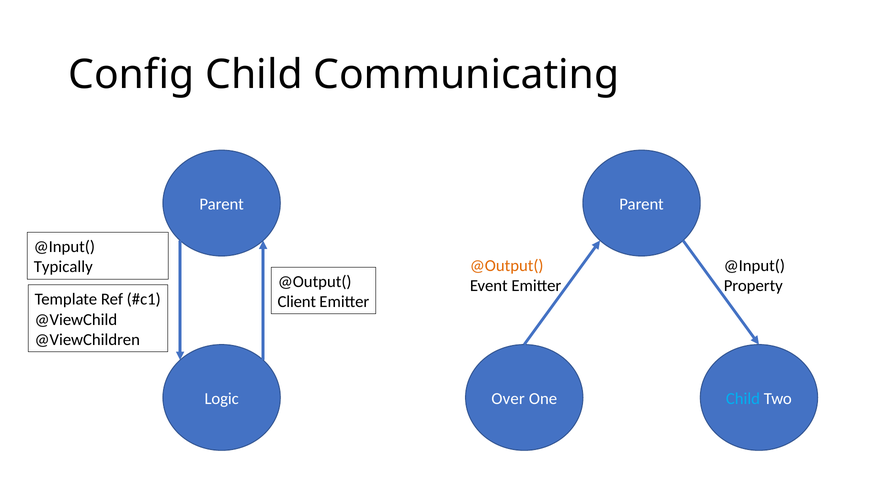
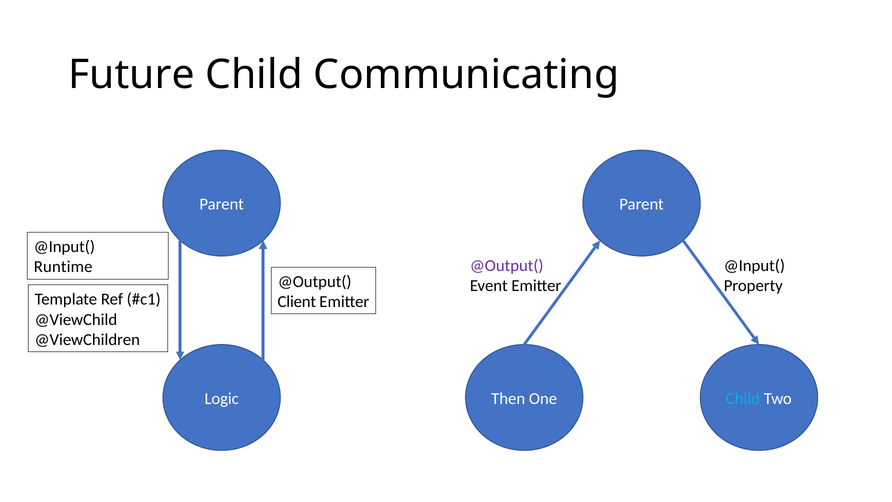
Config: Config -> Future
@Output( at (507, 265) colour: orange -> purple
Typically: Typically -> Runtime
Over: Over -> Then
